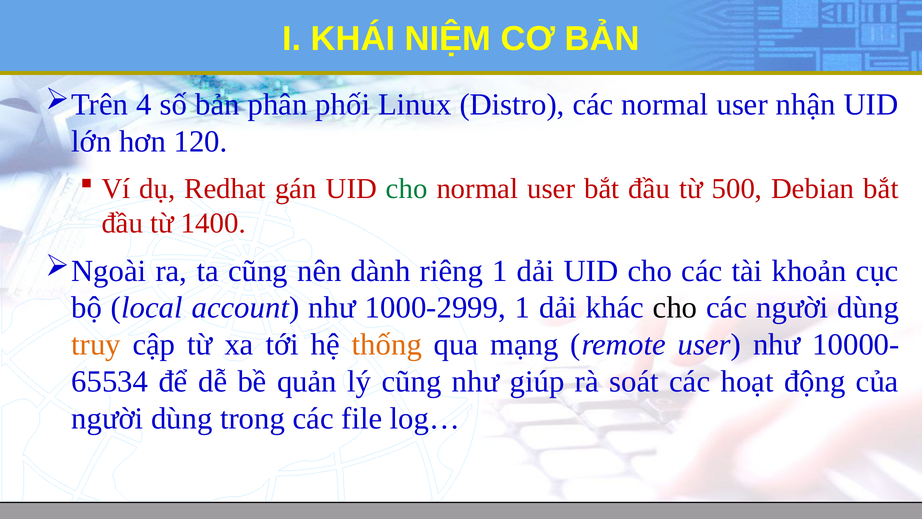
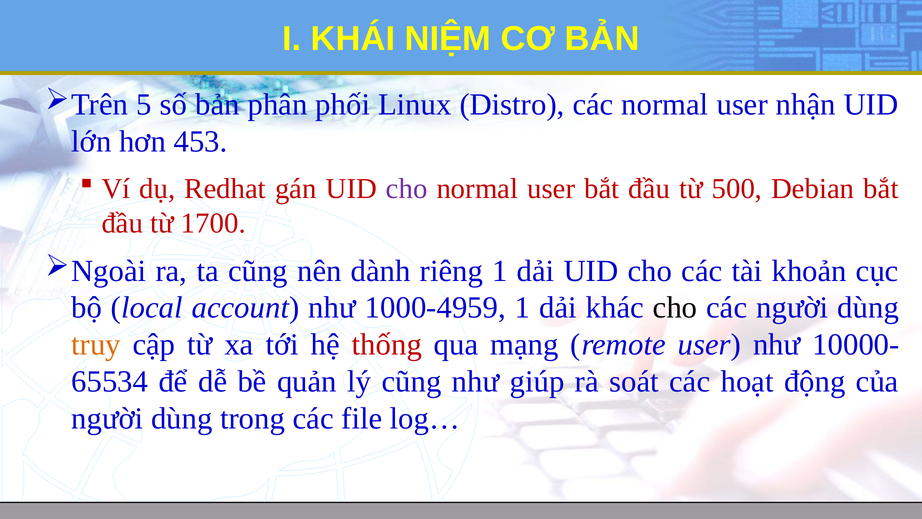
4: 4 -> 5
120: 120 -> 453
cho at (407, 189) colour: green -> purple
1400: 1400 -> 1700
1000-2999: 1000-2999 -> 1000-4959
thống colour: orange -> red
